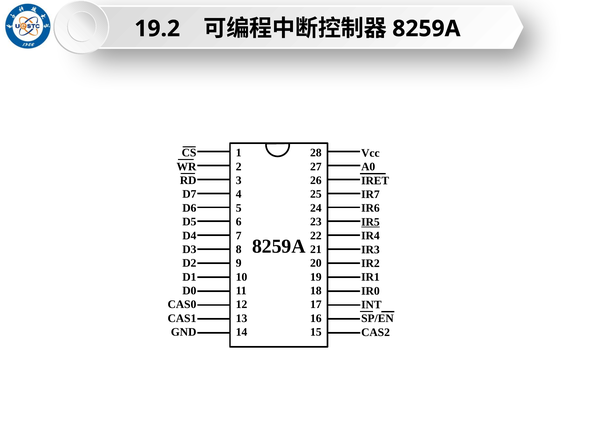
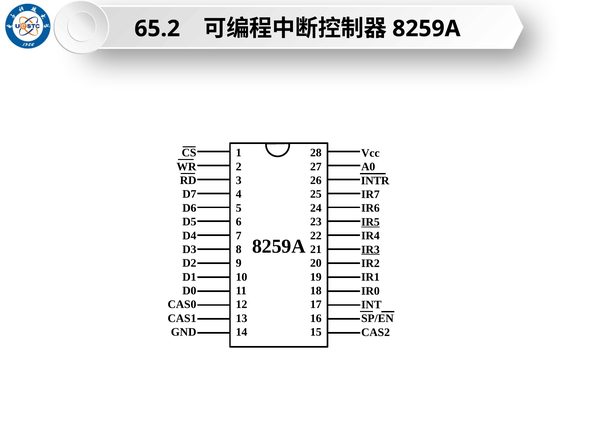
19.2: 19.2 -> 65.2
IRET: IRET -> INTR
IR3 underline: none -> present
